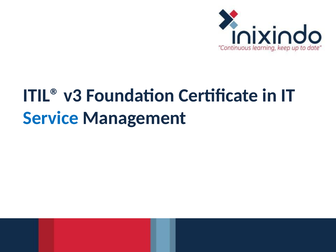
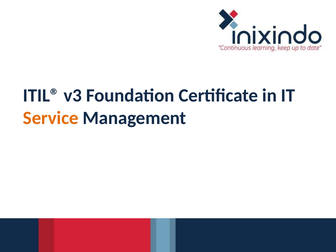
Service colour: blue -> orange
